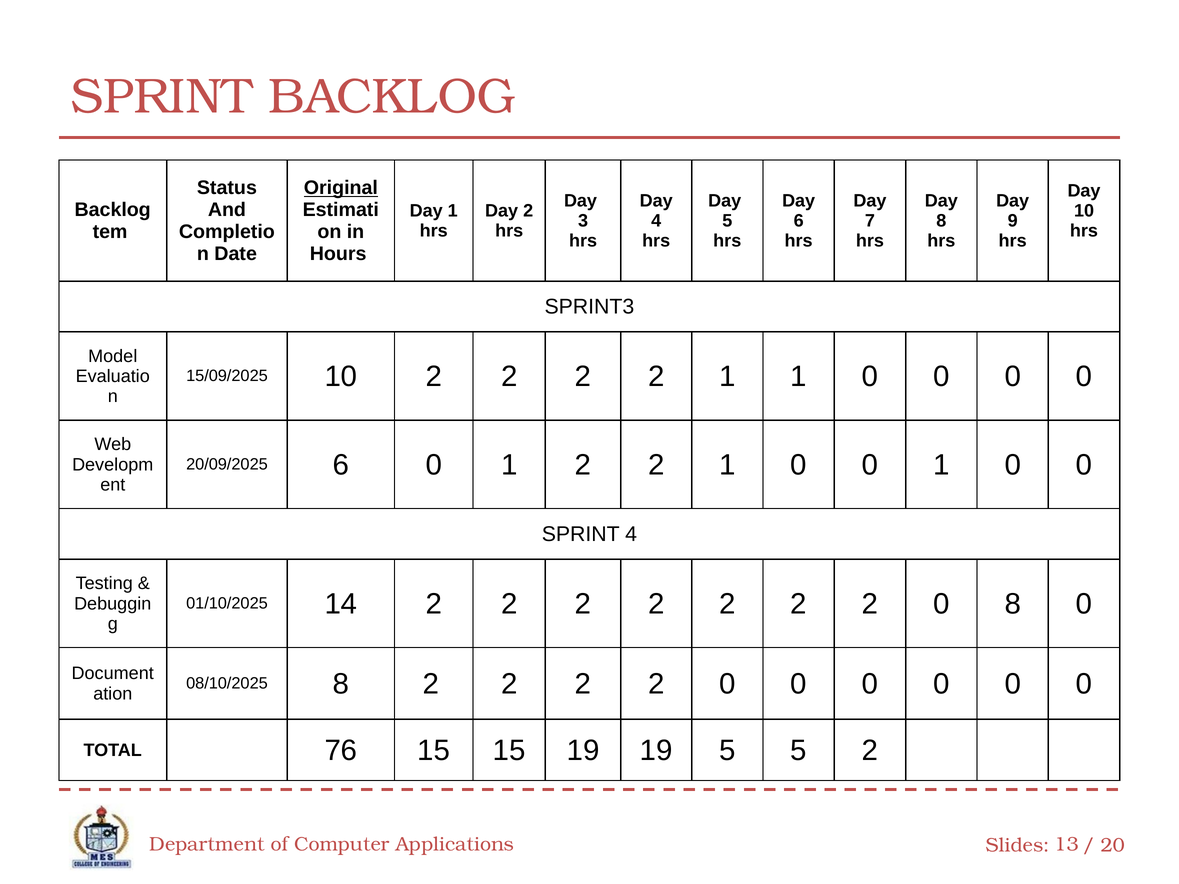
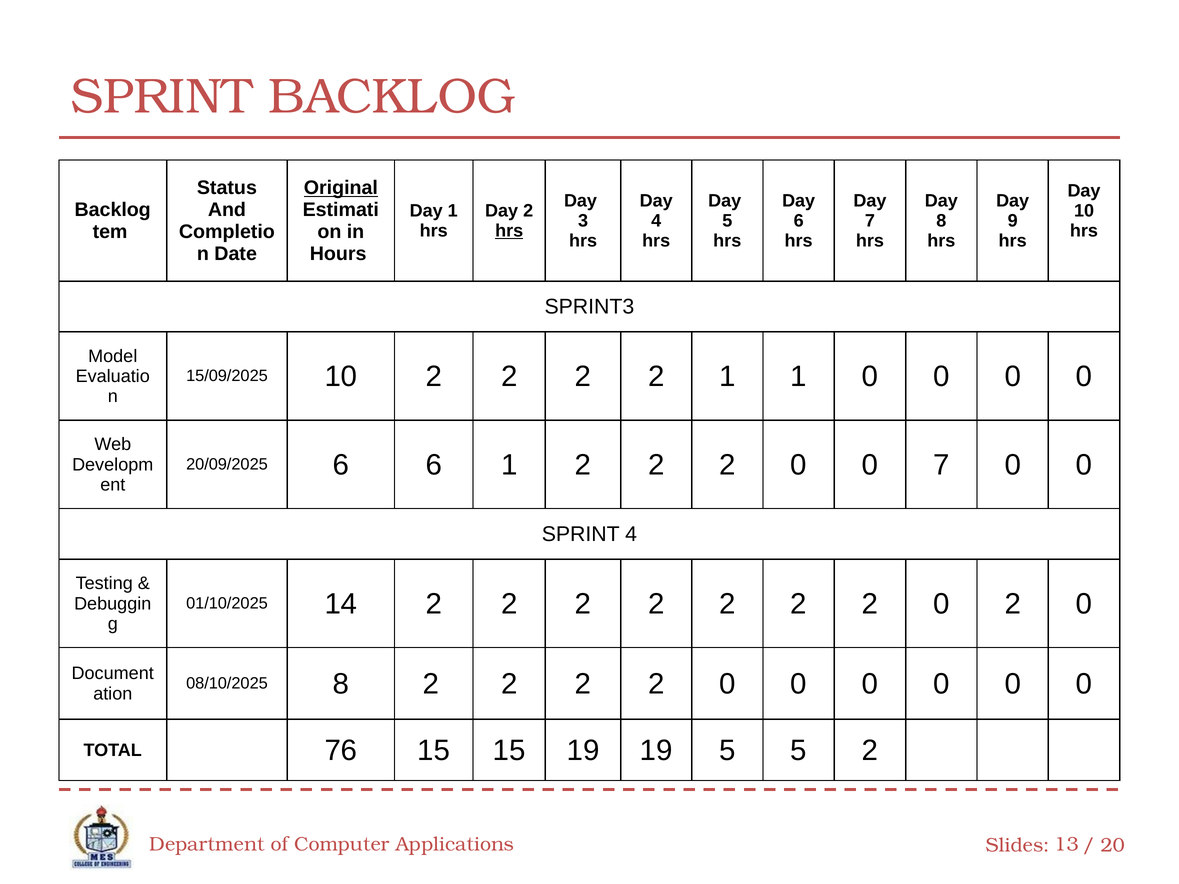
hrs at (509, 231) underline: none -> present
6 0: 0 -> 6
1 2 2 1: 1 -> 2
0 0 1: 1 -> 7
0 8: 8 -> 2
